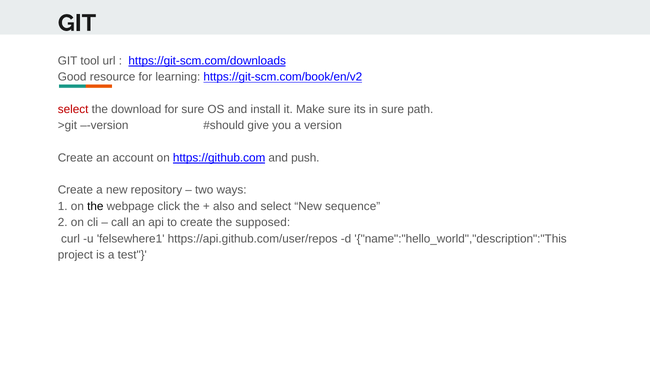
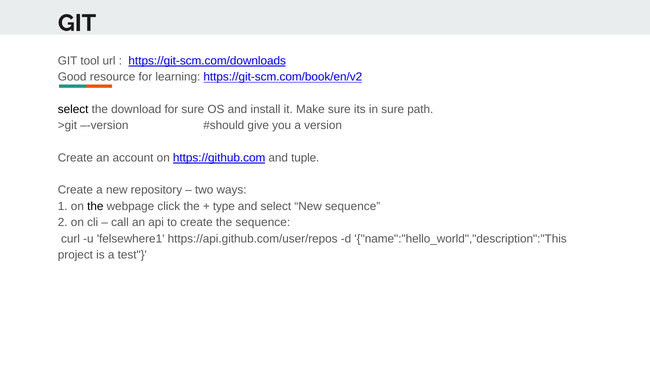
select at (73, 109) colour: red -> black
push: push -> tuple
also: also -> type
the supposed: supposed -> sequence
